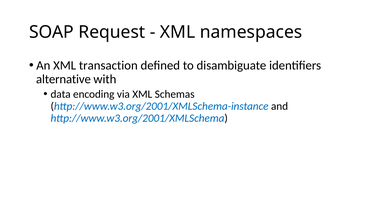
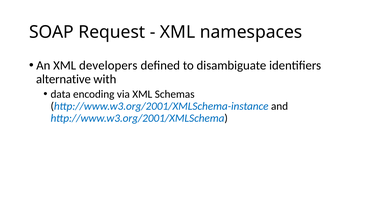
transaction: transaction -> developers
